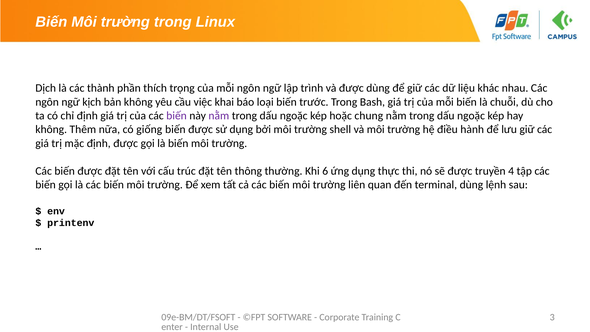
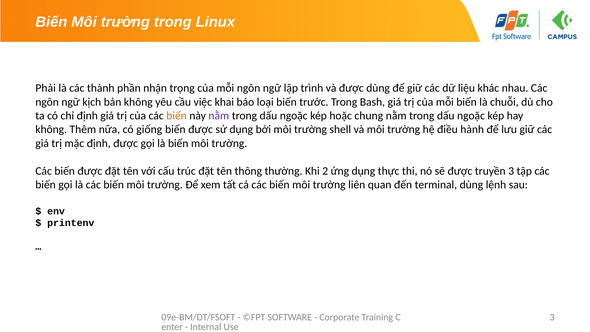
Dịch: Dịch -> Phải
thích: thích -> nhận
biến at (177, 116) colour: purple -> orange
6: 6 -> 2
truyền 4: 4 -> 3
